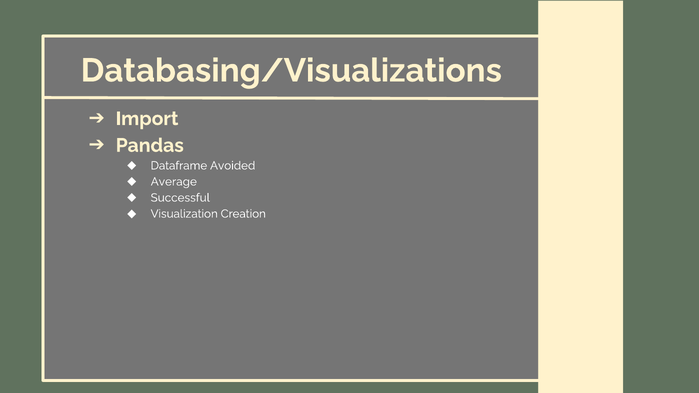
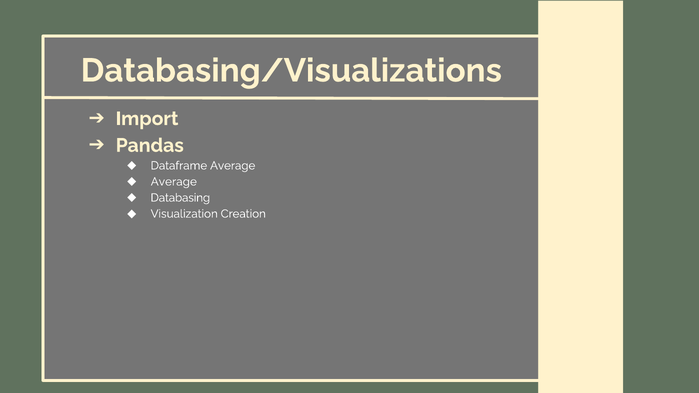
Dataframe Avoided: Avoided -> Average
Successful: Successful -> Databasing
